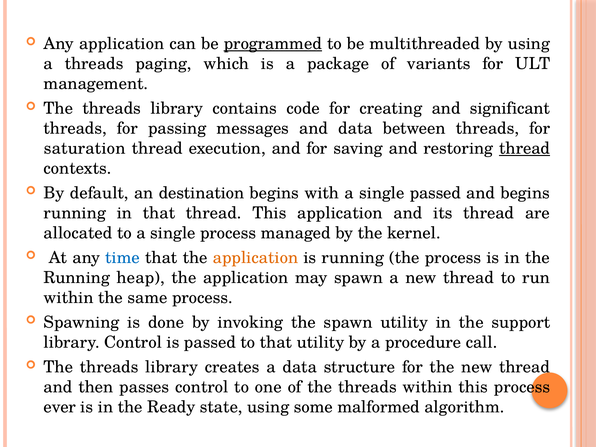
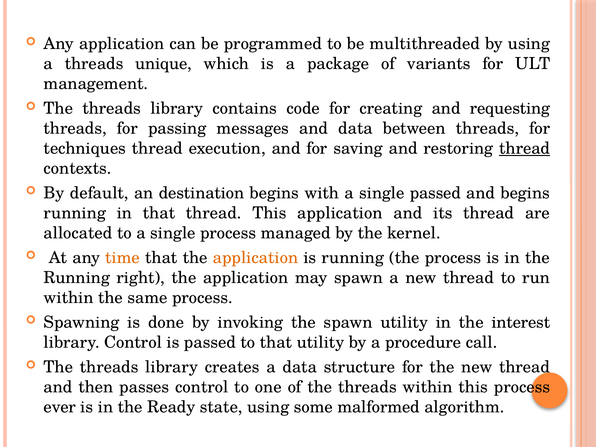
programmed underline: present -> none
paging: paging -> unique
significant: significant -> requesting
saturation: saturation -> techniques
time colour: blue -> orange
heap: heap -> right
support: support -> interest
